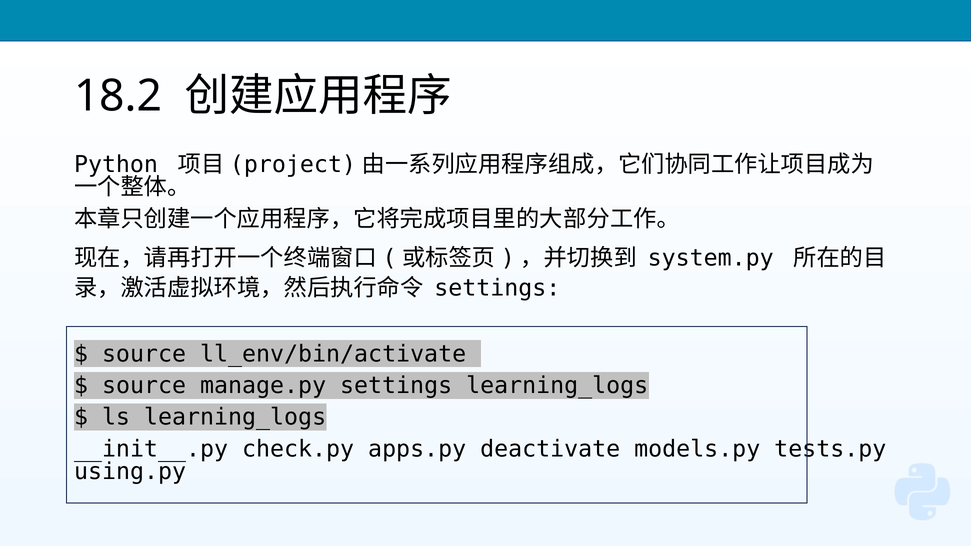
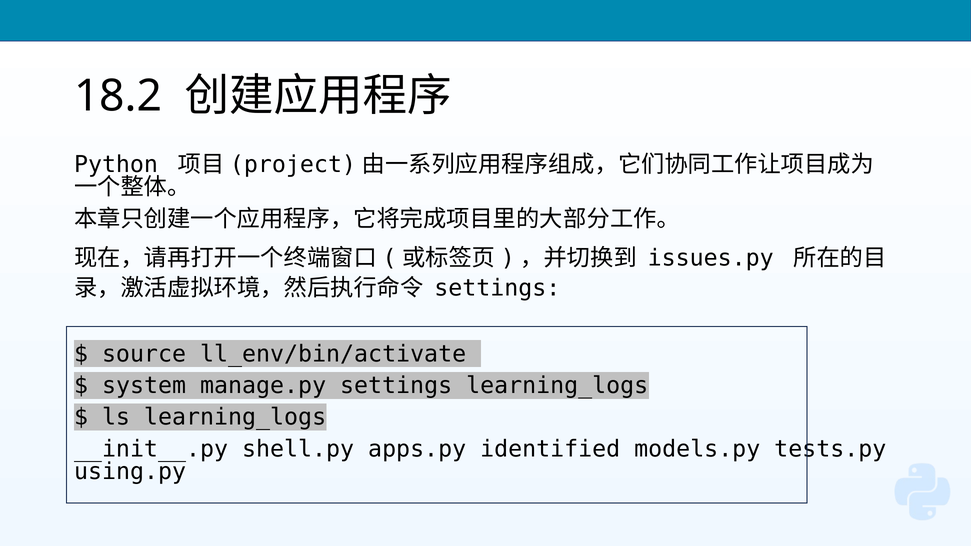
system.py: system.py -> issues.py
source at (144, 386): source -> system
check.py: check.py -> shell.py
deactivate: deactivate -> identified
